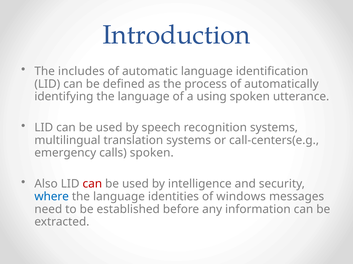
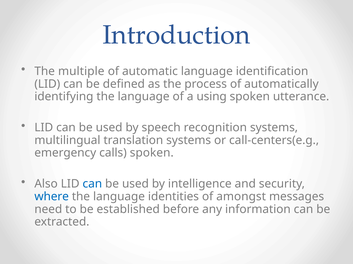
includes: includes -> multiple
can at (92, 184) colour: red -> blue
windows: windows -> amongst
